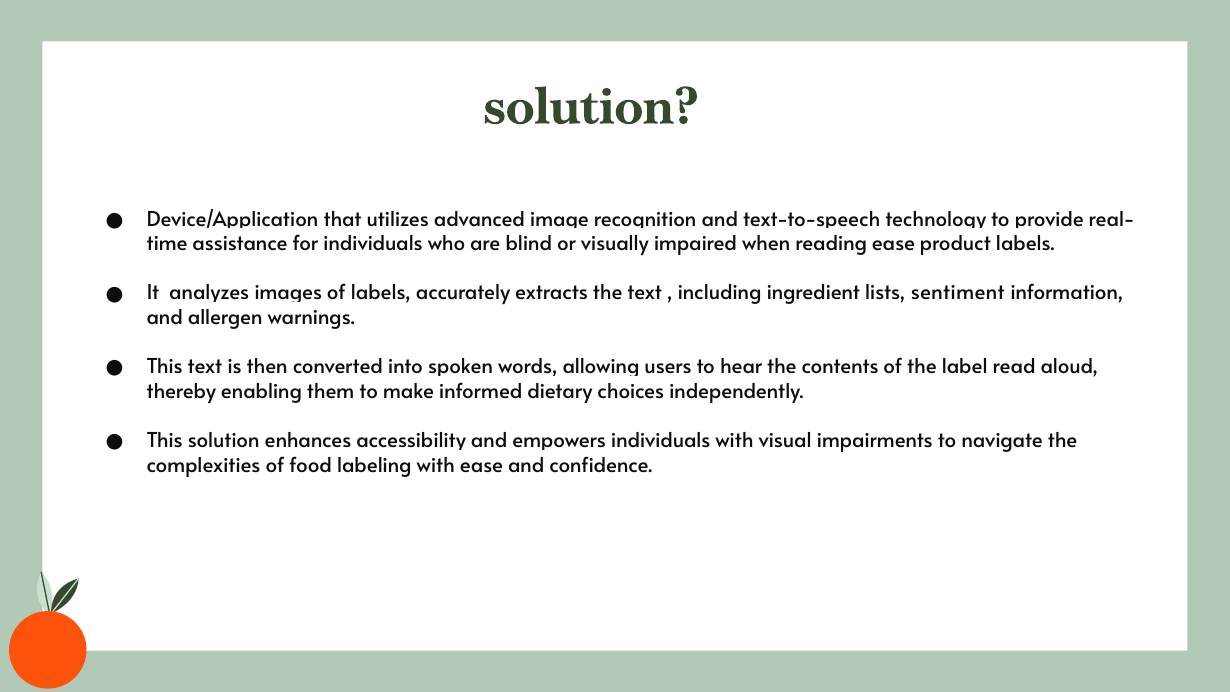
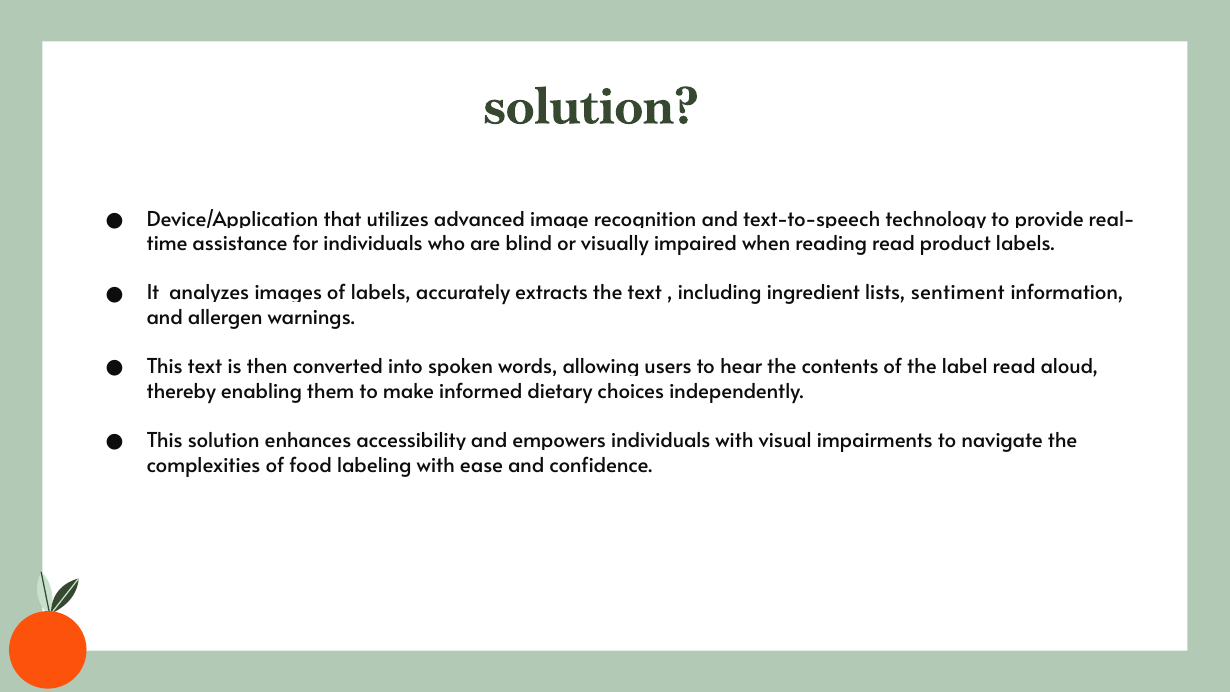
reading ease: ease -> read
